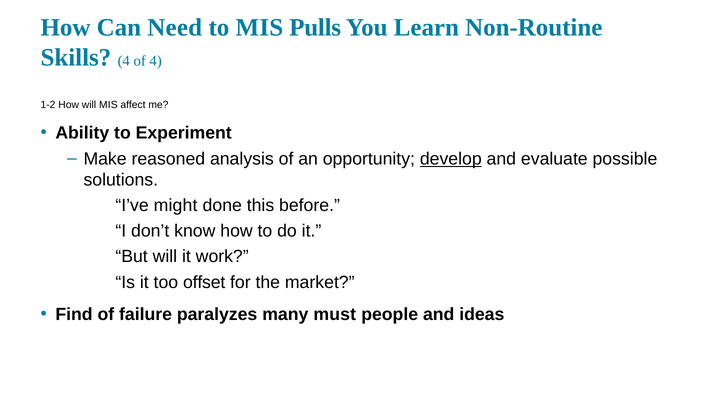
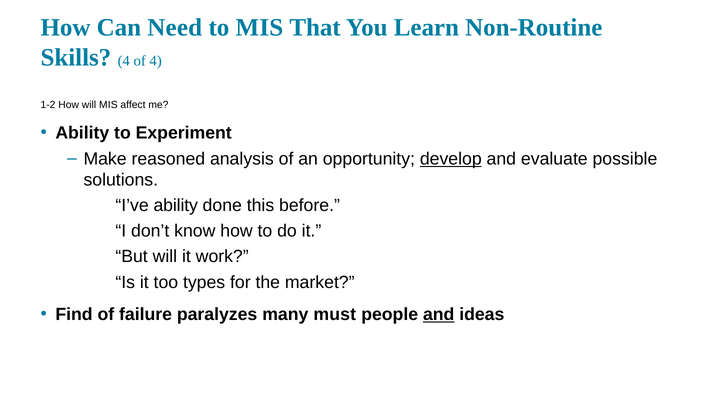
Pulls: Pulls -> That
I’ve might: might -> ability
offset: offset -> types
and at (439, 315) underline: none -> present
